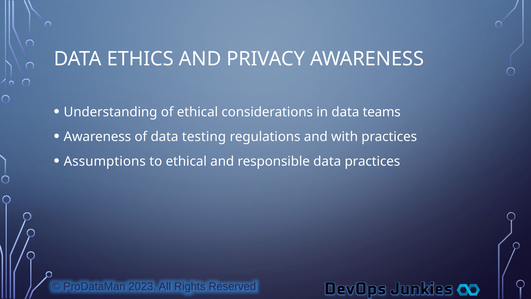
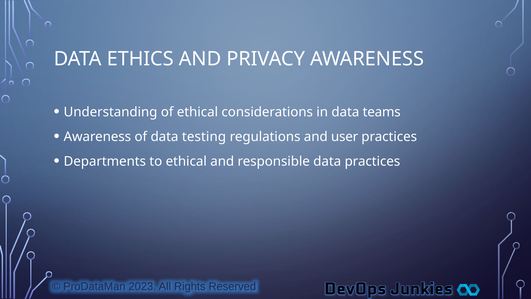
with: with -> user
Assumptions: Assumptions -> Departments
